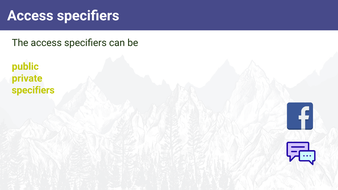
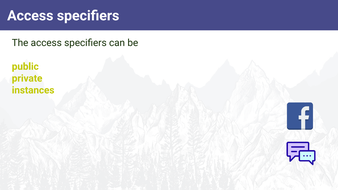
specifiers at (33, 90): specifiers -> instances
